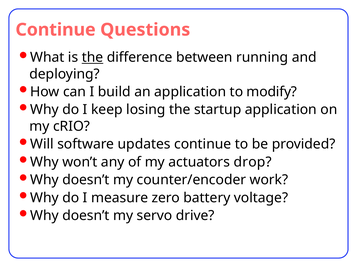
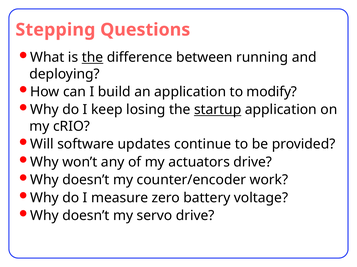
Continue at (56, 30): Continue -> Stepping
startup underline: none -> present
actuators drop: drop -> drive
